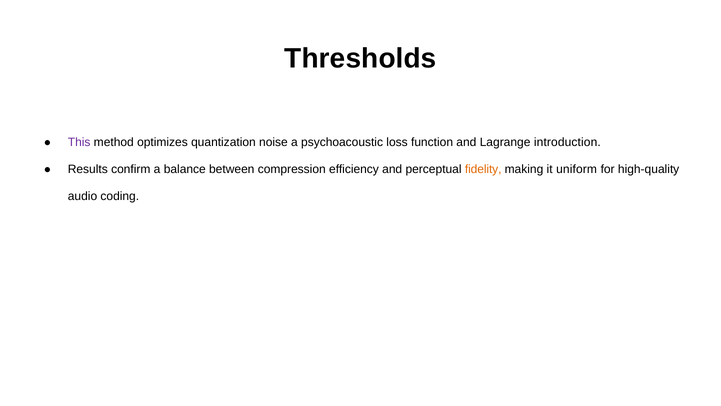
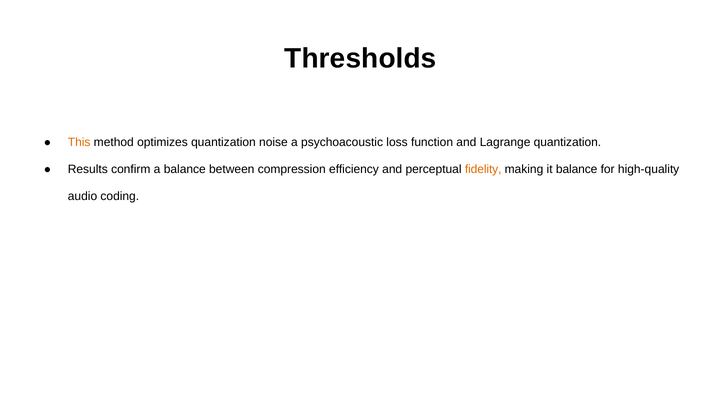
This colour: purple -> orange
Lagrange introduction: introduction -> quantization
it uniform: uniform -> balance
